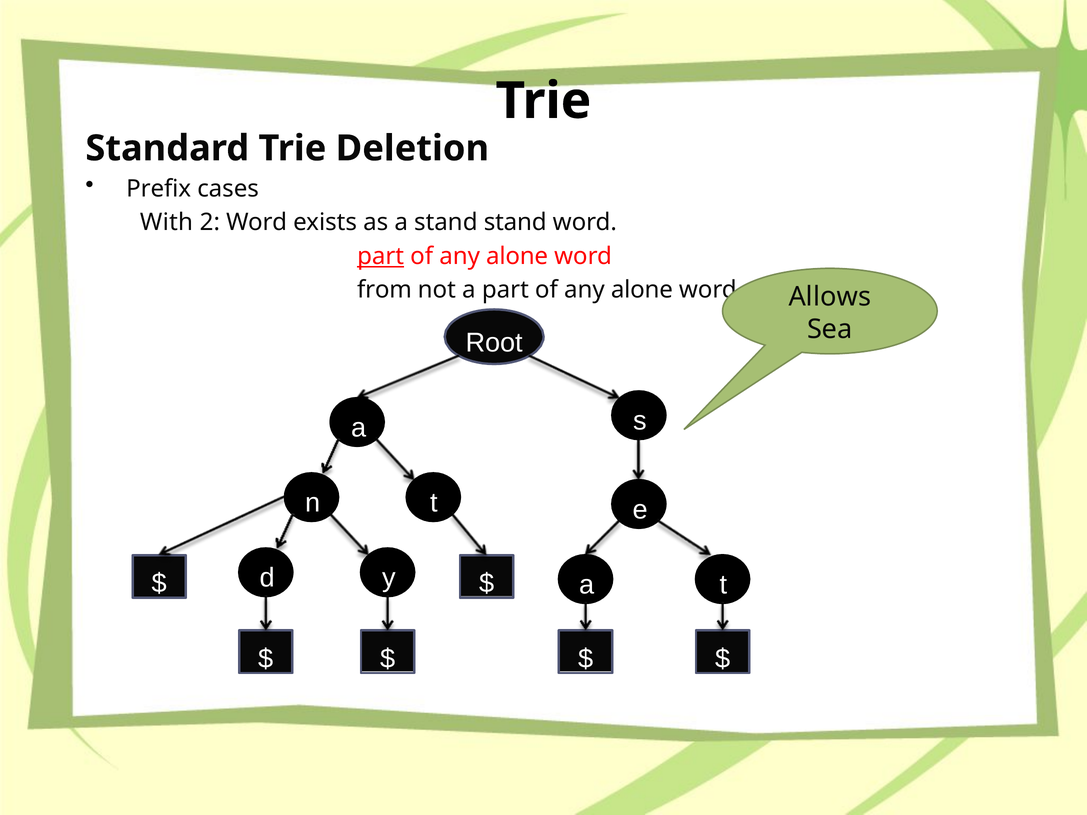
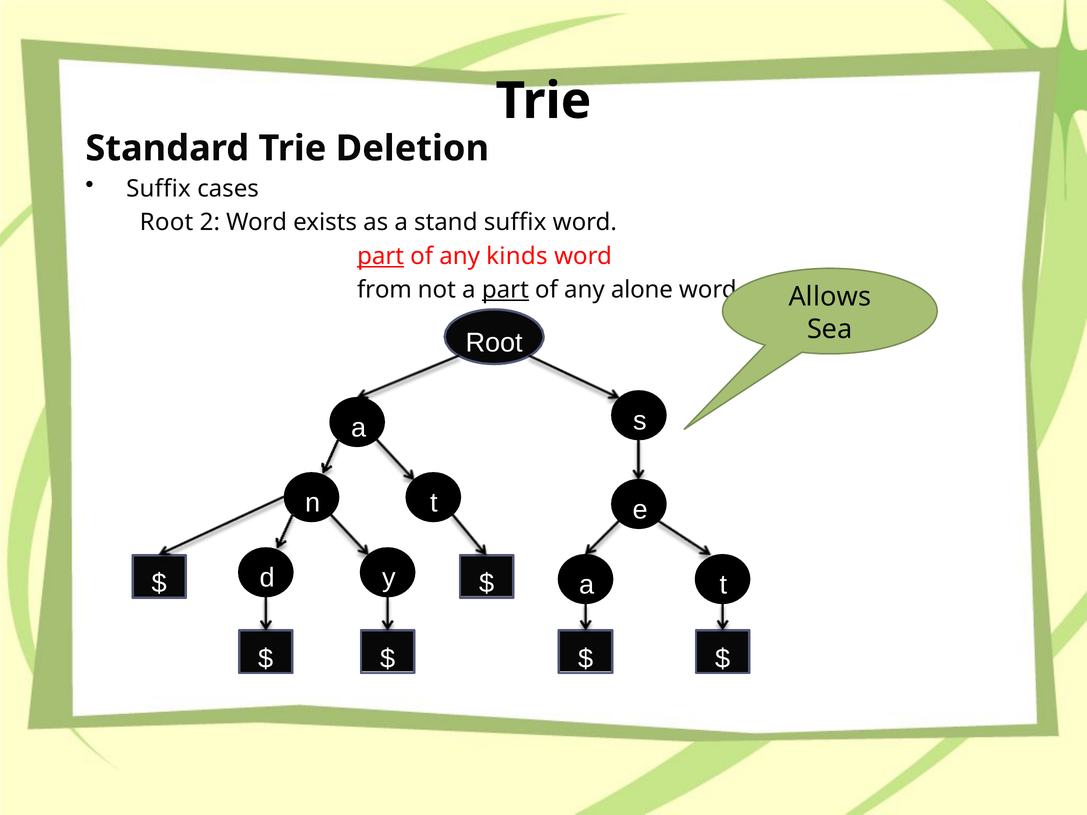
Prefix at (159, 189): Prefix -> Suffix
With at (167, 222): With -> Root
stand stand: stand -> suffix
alone at (517, 256): alone -> kinds
part at (505, 290) underline: none -> present
